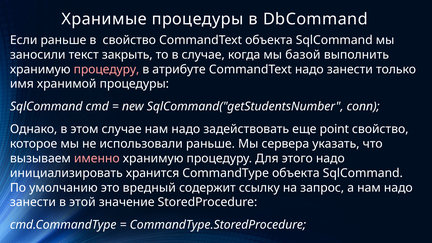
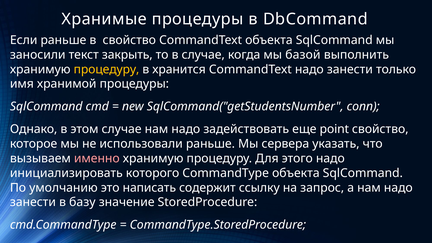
процедуру at (106, 69) colour: pink -> yellow
атрибуте: атрибуте -> хранится
хранится: хранится -> которого
вредный: вредный -> написать
этой: этой -> базу
